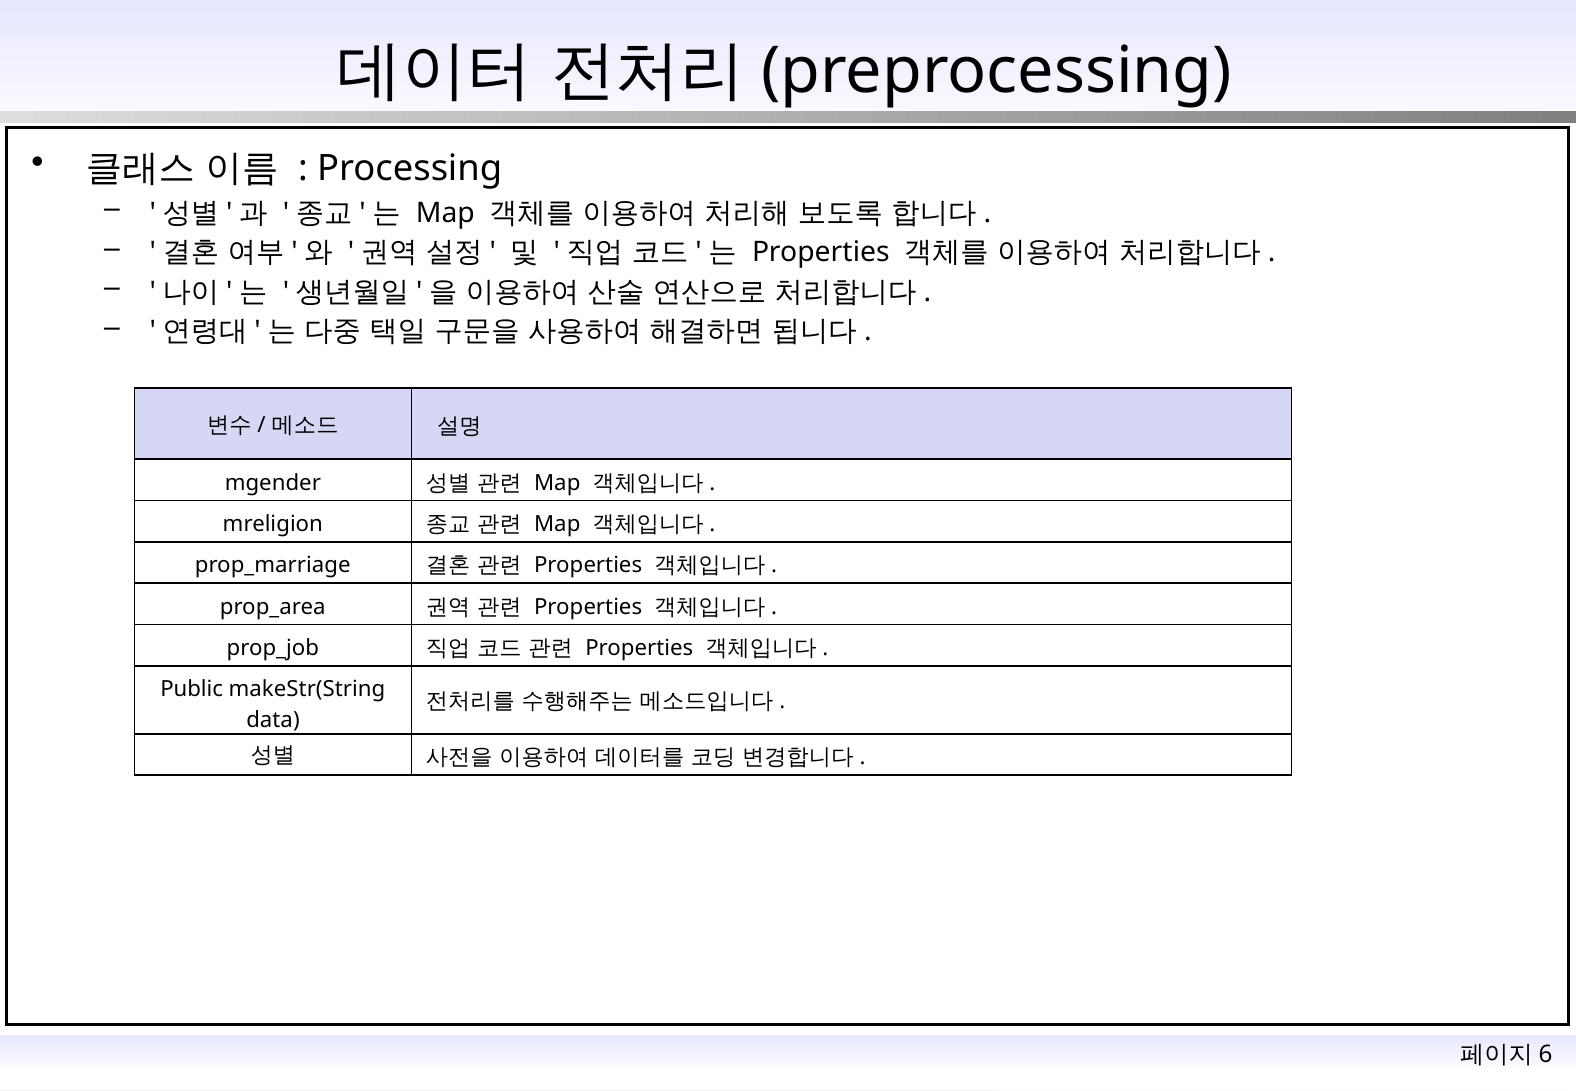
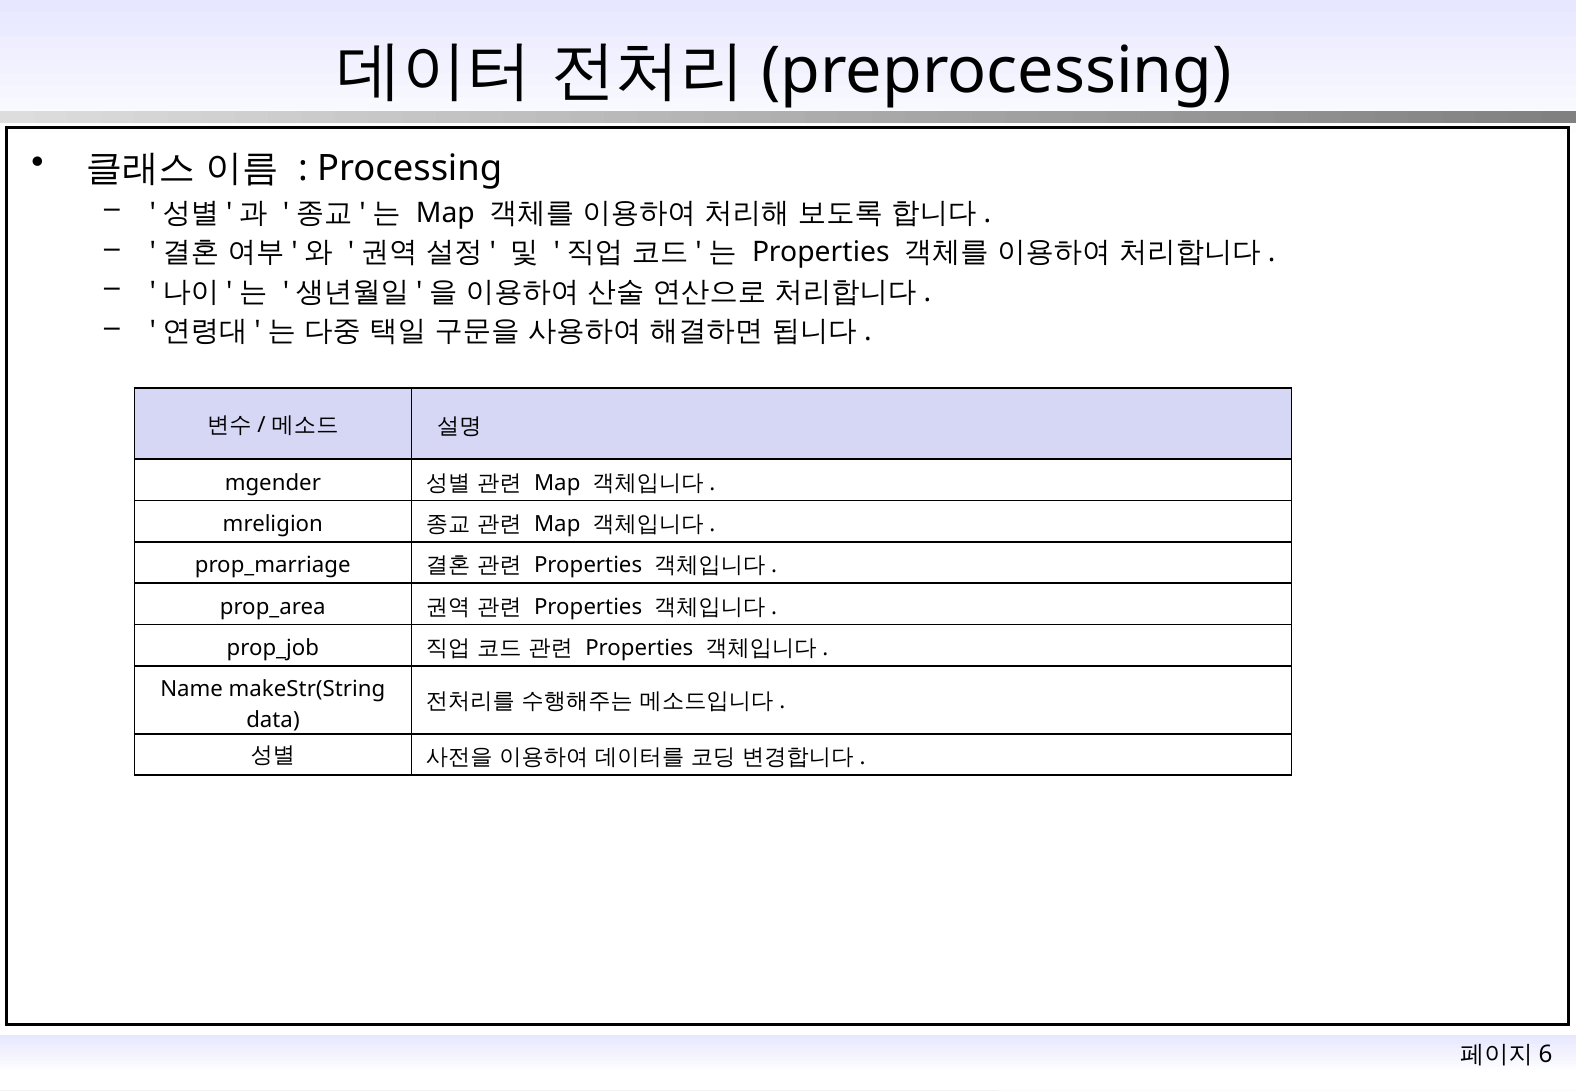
Public: Public -> Name
